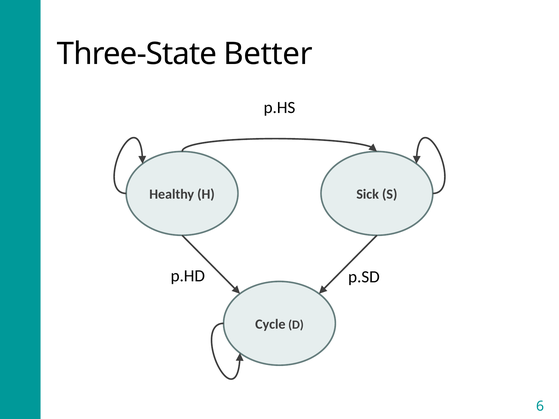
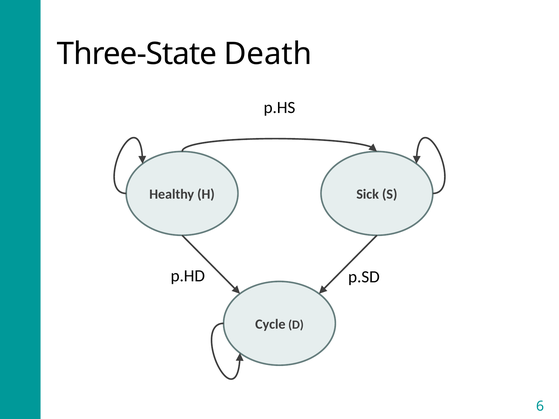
Better: Better -> Death
